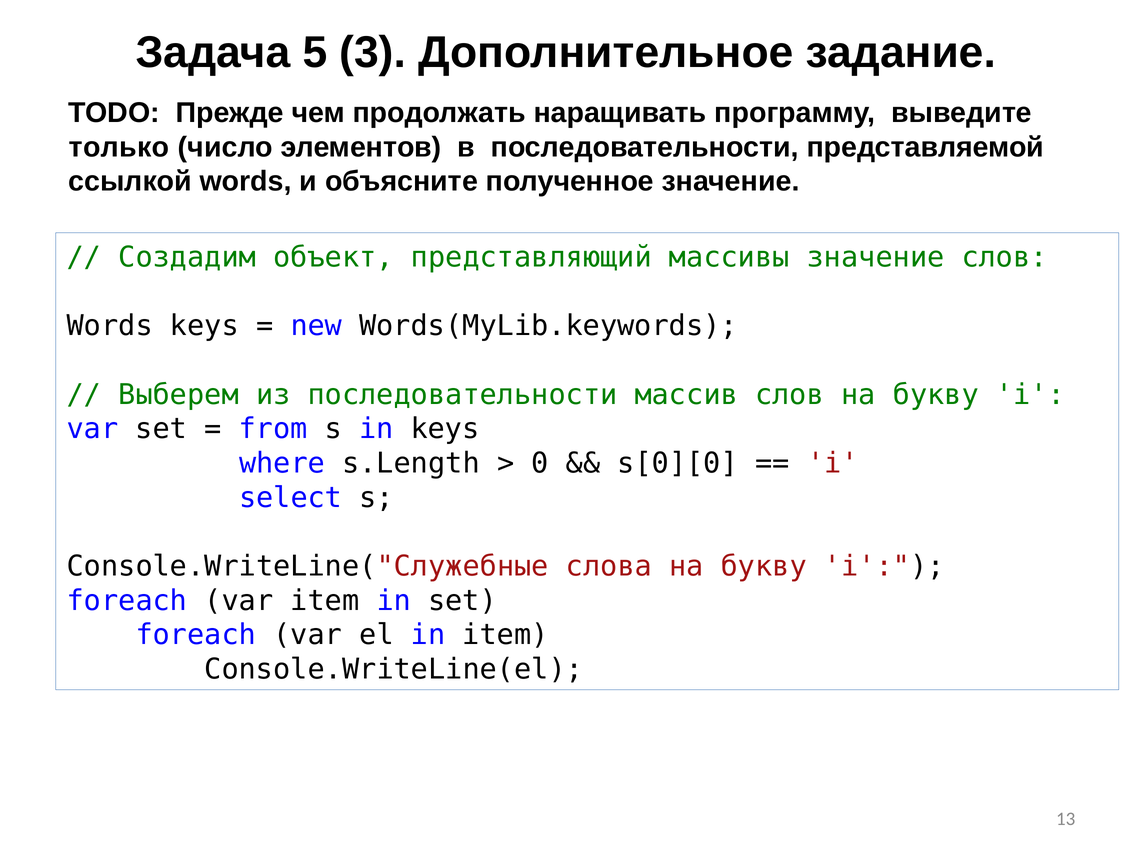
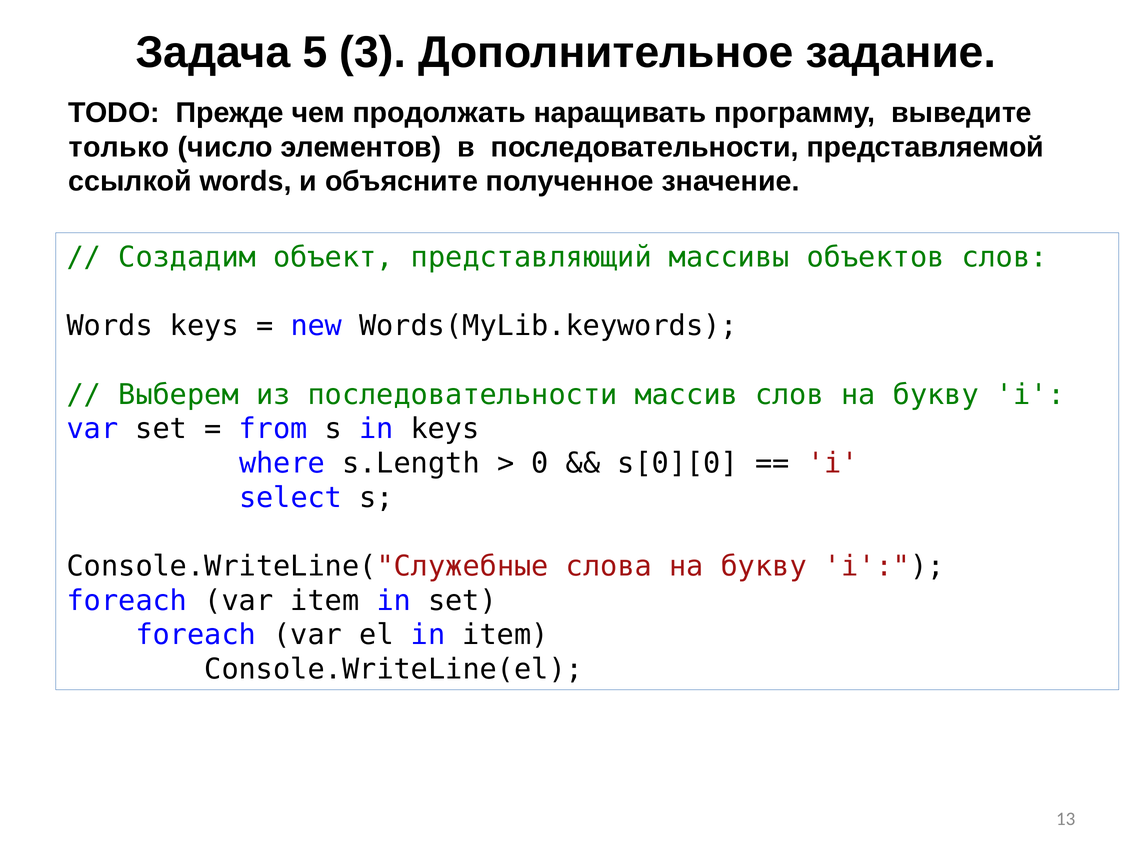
массивы значение: значение -> объектов
